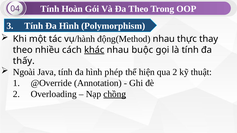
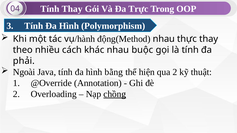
Tính Hoàn: Hoàn -> Thay
Đa Theo: Theo -> Trực
khác underline: present -> none
thấy: thấy -> phải
phép: phép -> bằng
